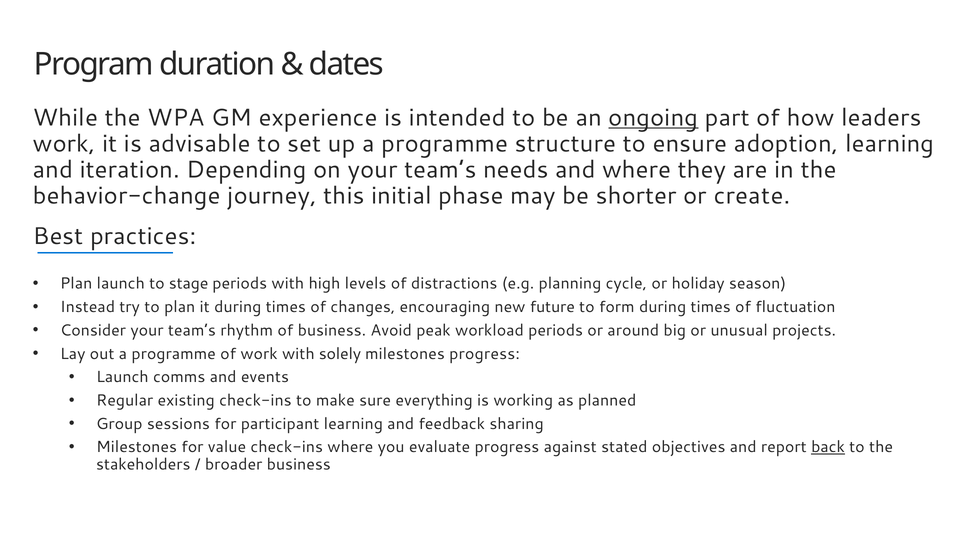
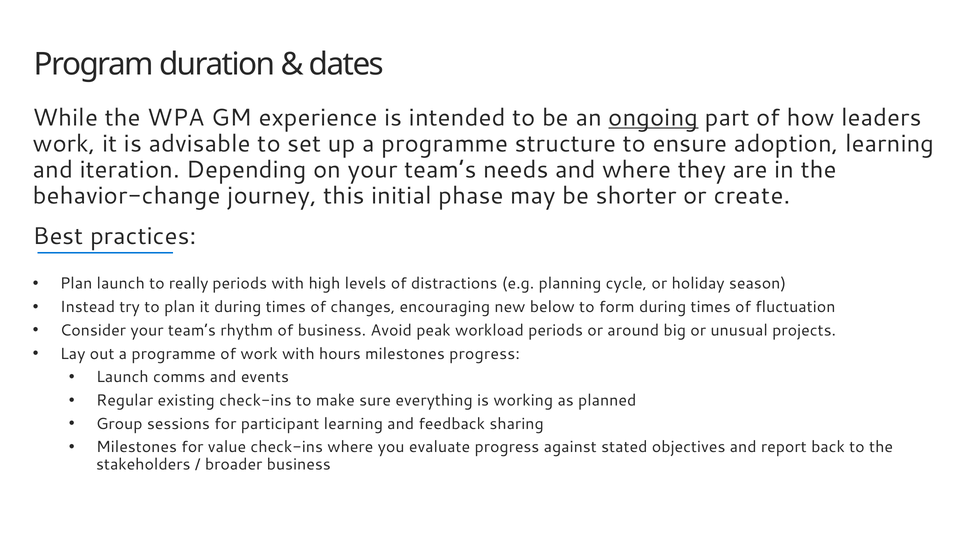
stage: stage -> really
future: future -> below
solely: solely -> hours
back underline: present -> none
